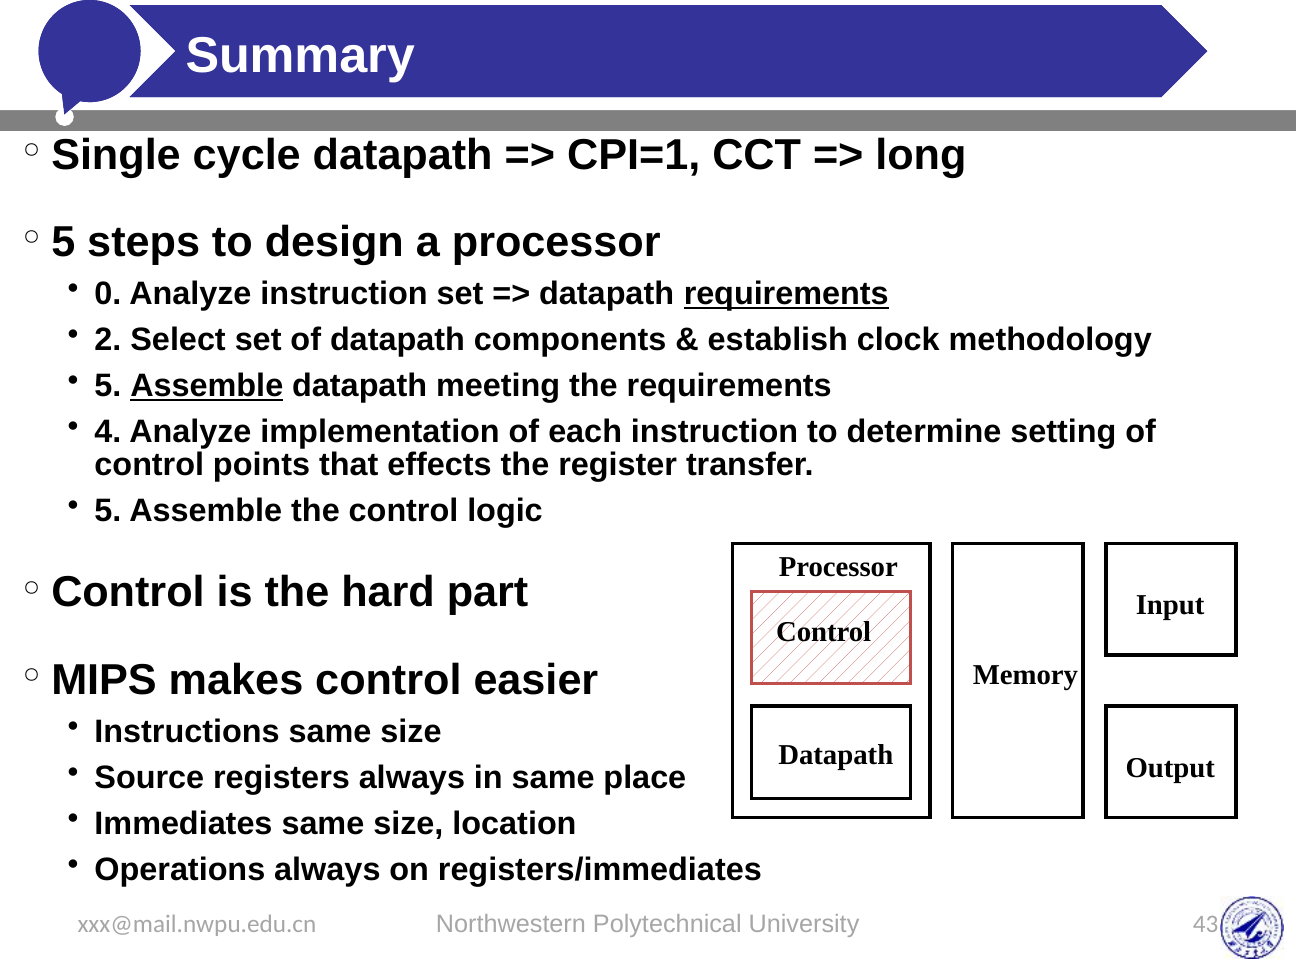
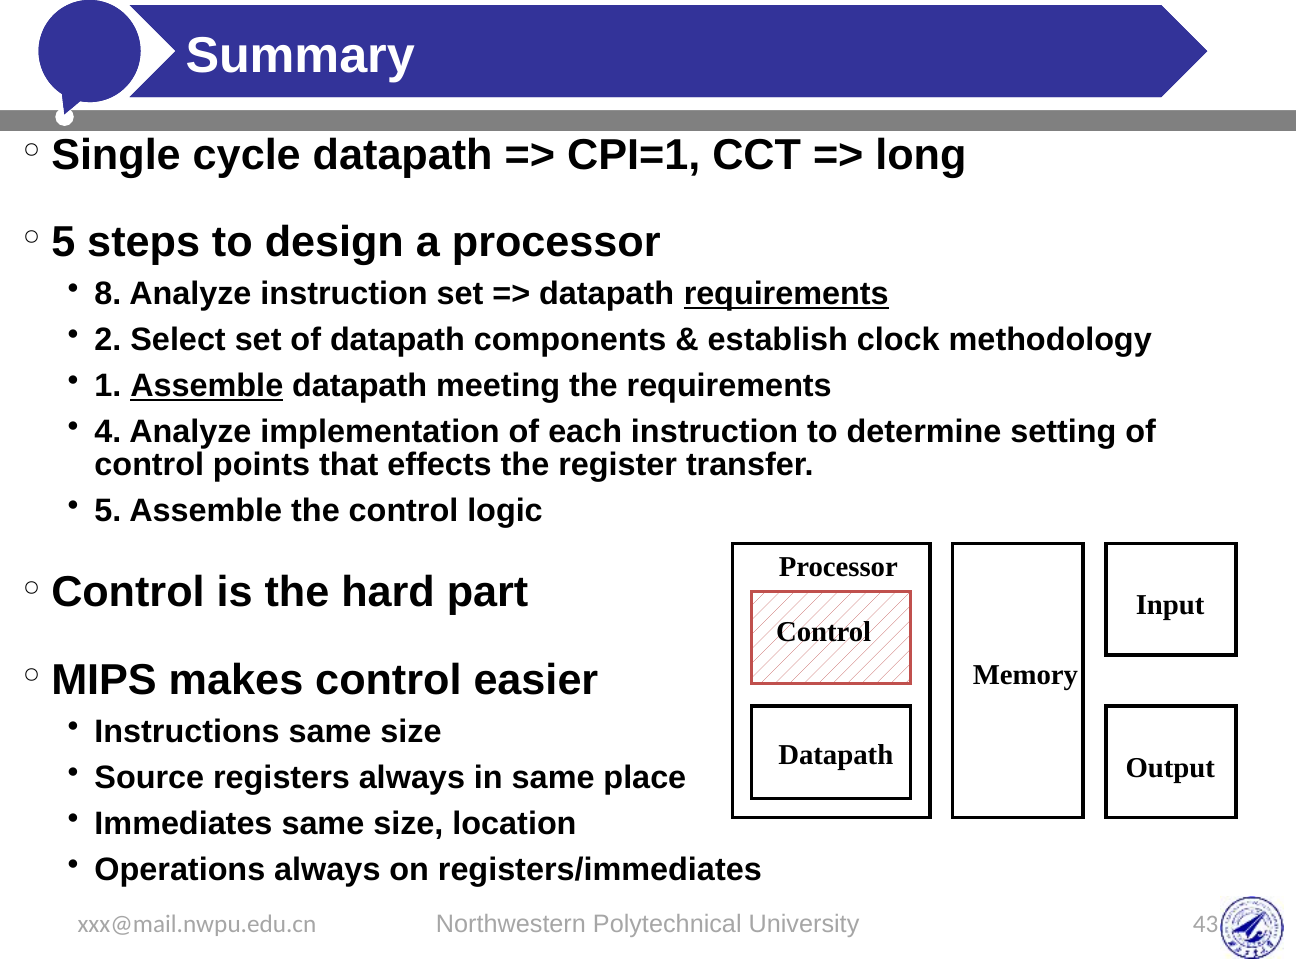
0: 0 -> 8
5 at (108, 386): 5 -> 1
